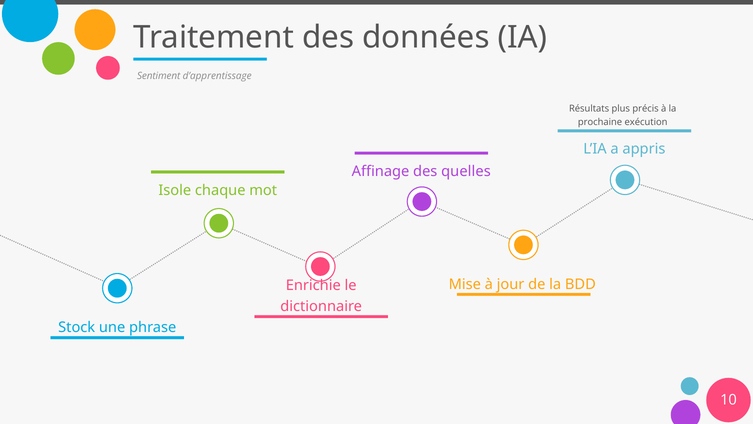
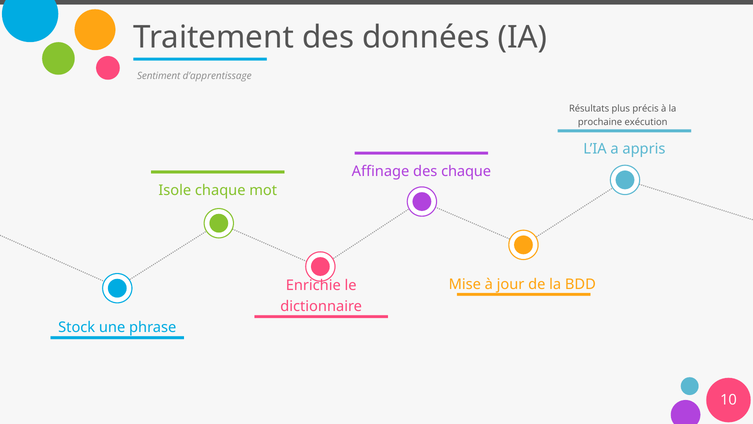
des quelles: quelles -> chaque
